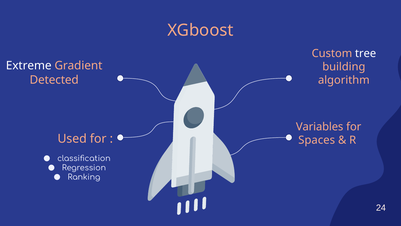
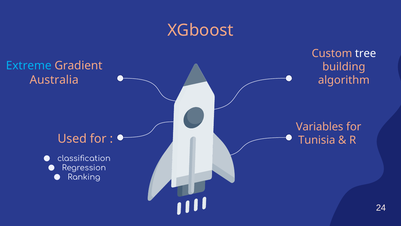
Extreme colour: white -> light blue
Detected: Detected -> Australia
Spaces: Spaces -> Tunisia
